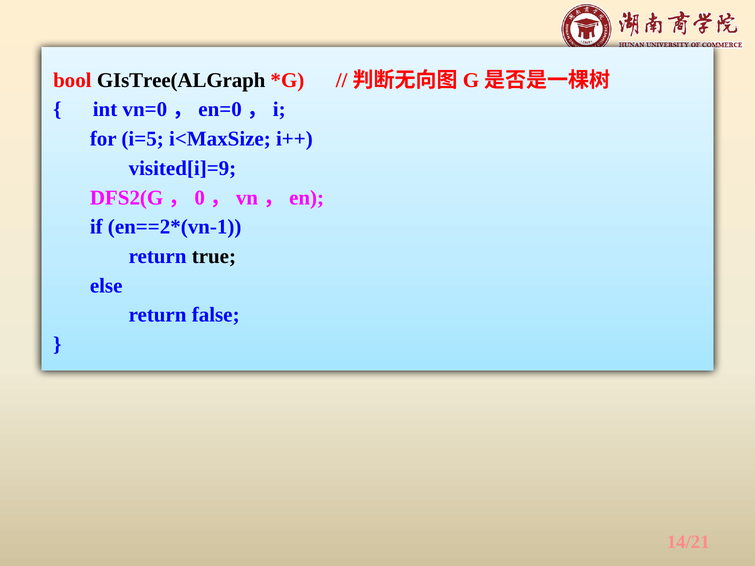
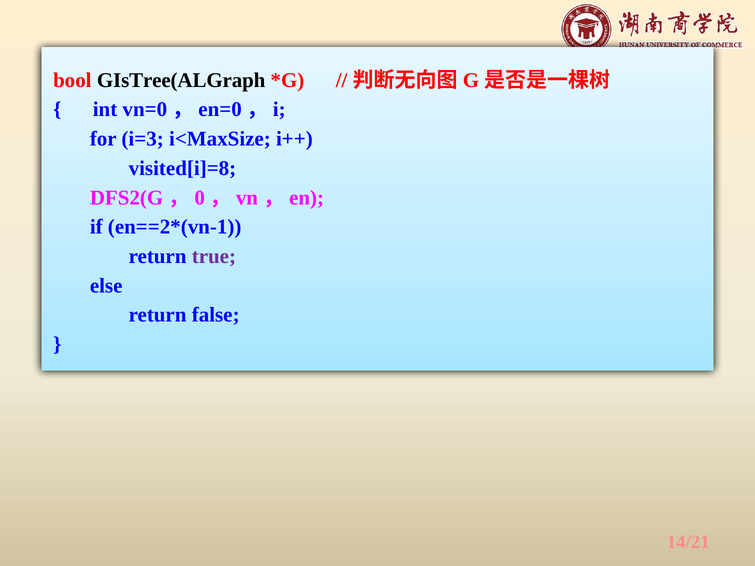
i=5: i=5 -> i=3
visited[i]=9: visited[i]=9 -> visited[i]=8
true colour: black -> purple
